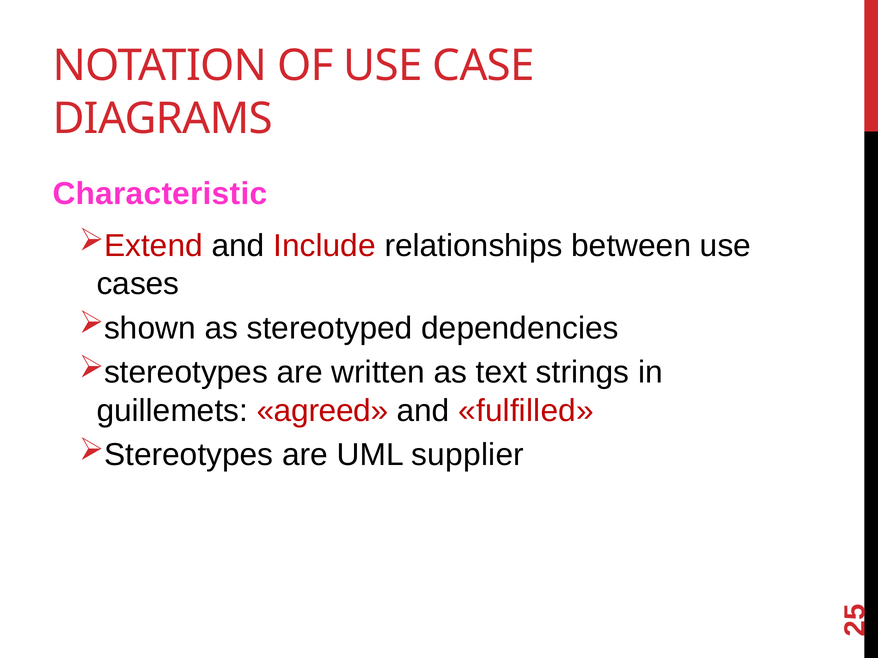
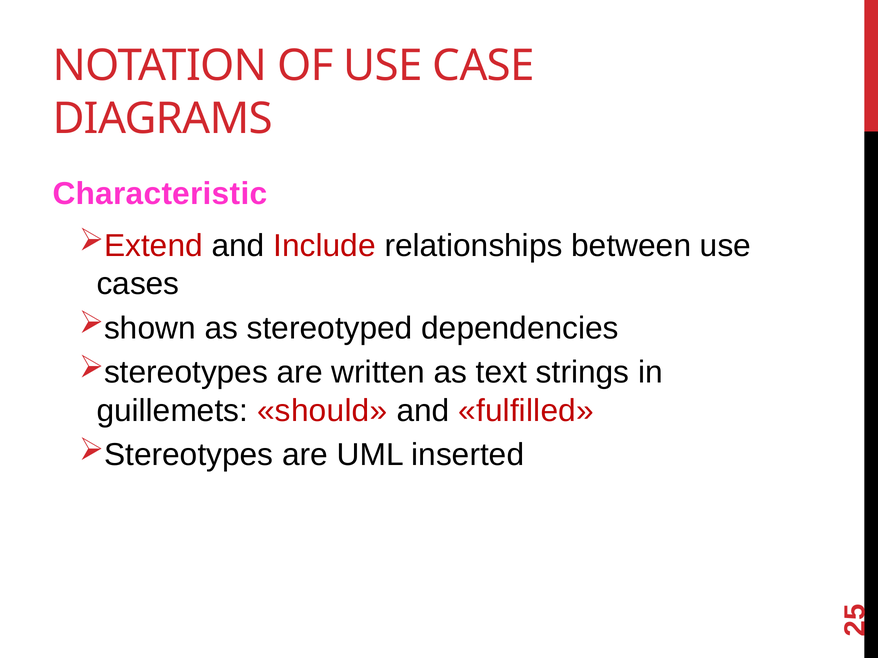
agreed: agreed -> should
supplier: supplier -> inserted
